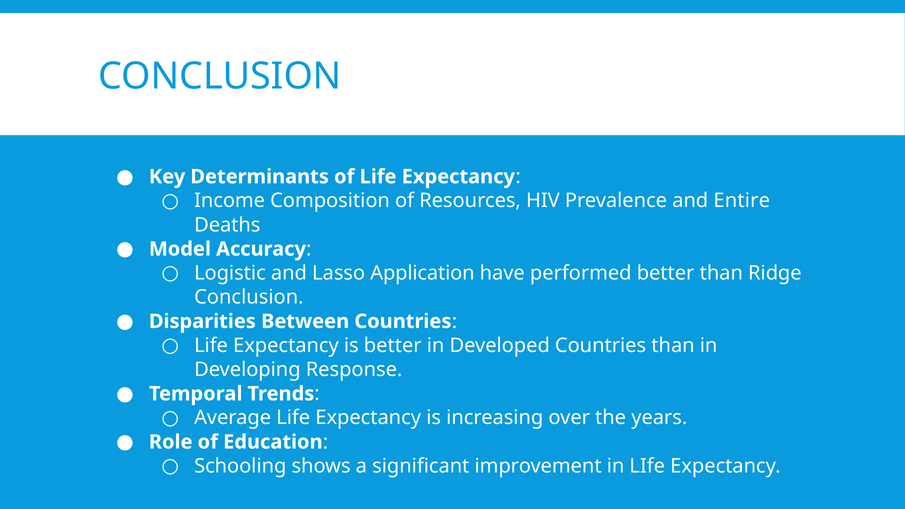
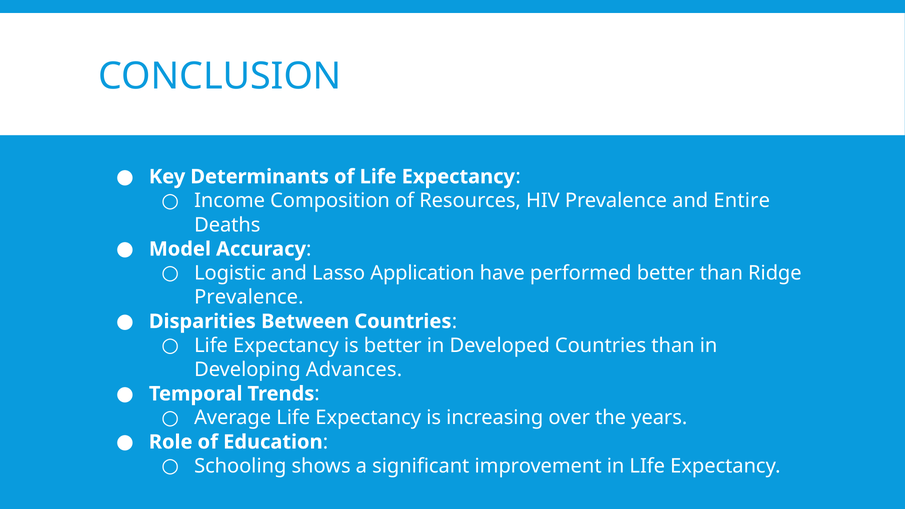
Conclusion at (249, 297): Conclusion -> Prevalence
Response: Response -> Advances
